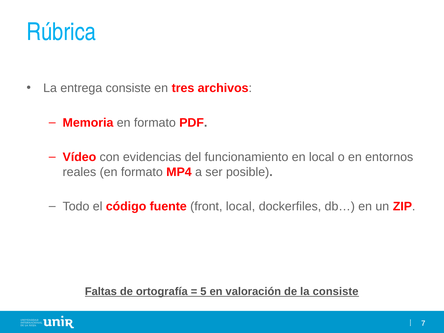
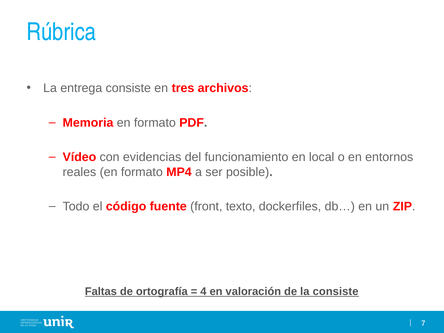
front local: local -> texto
5: 5 -> 4
